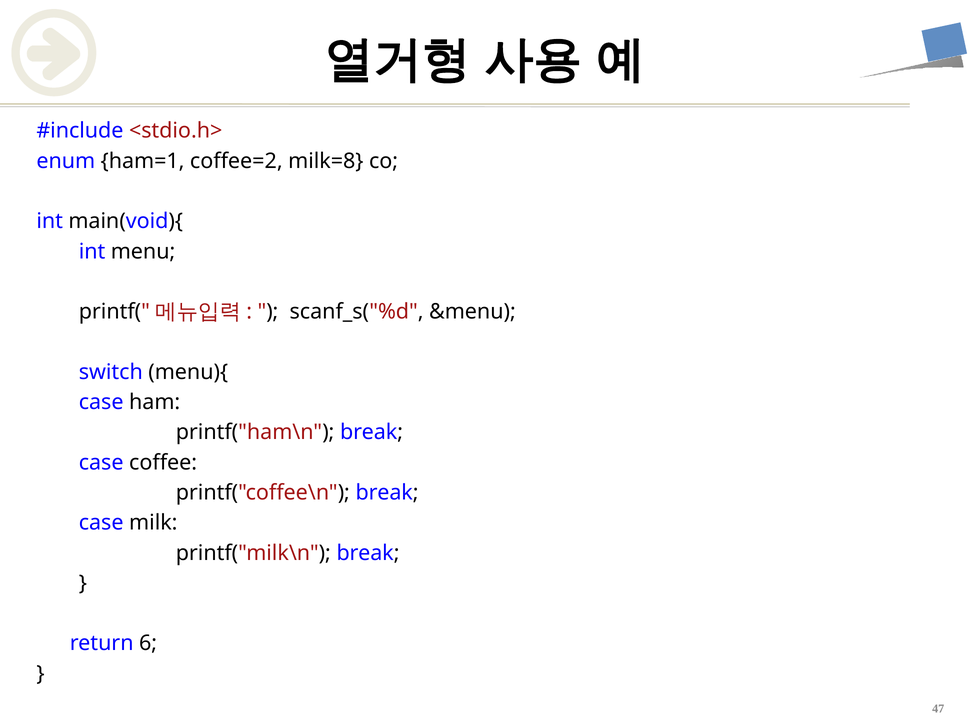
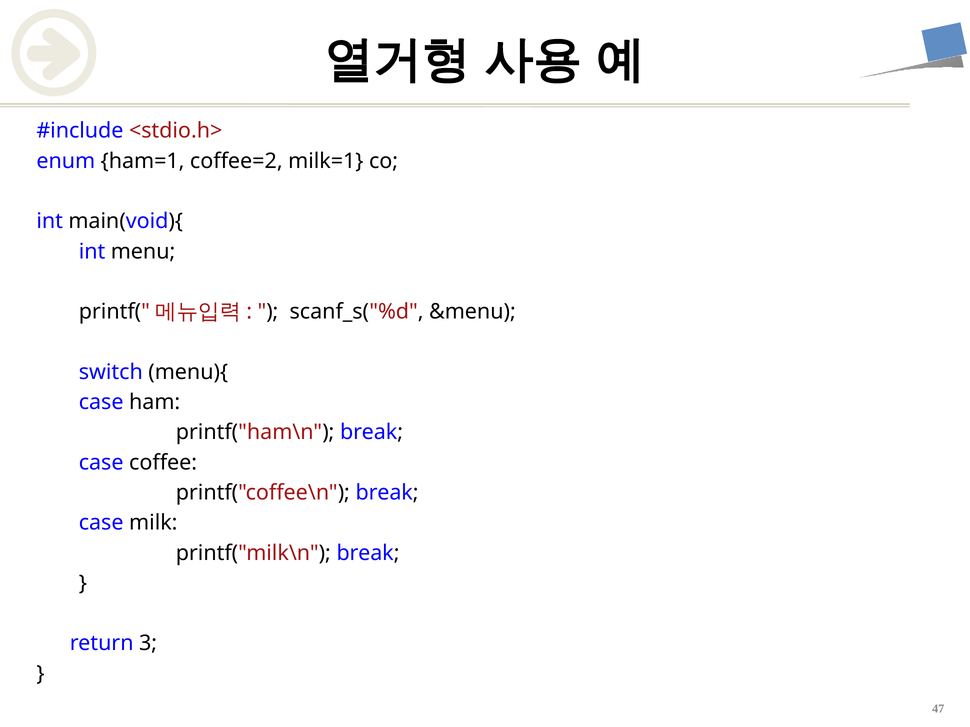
milk=8: milk=8 -> milk=1
6: 6 -> 3
